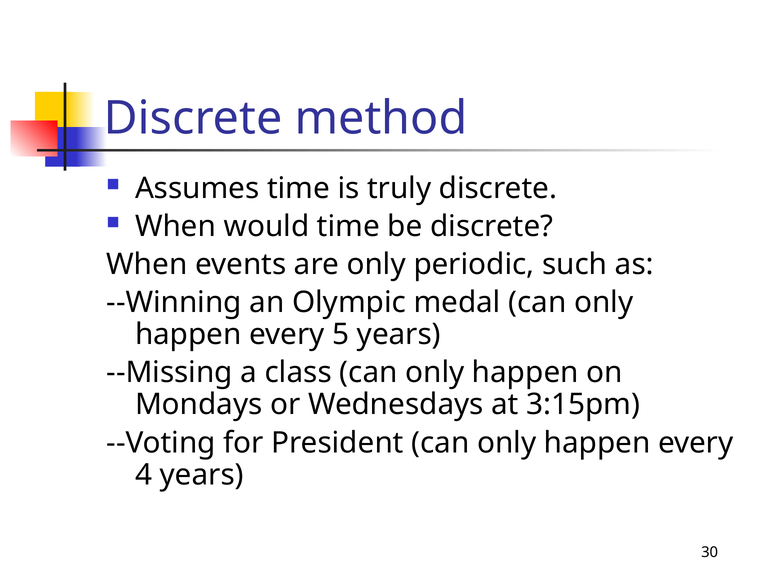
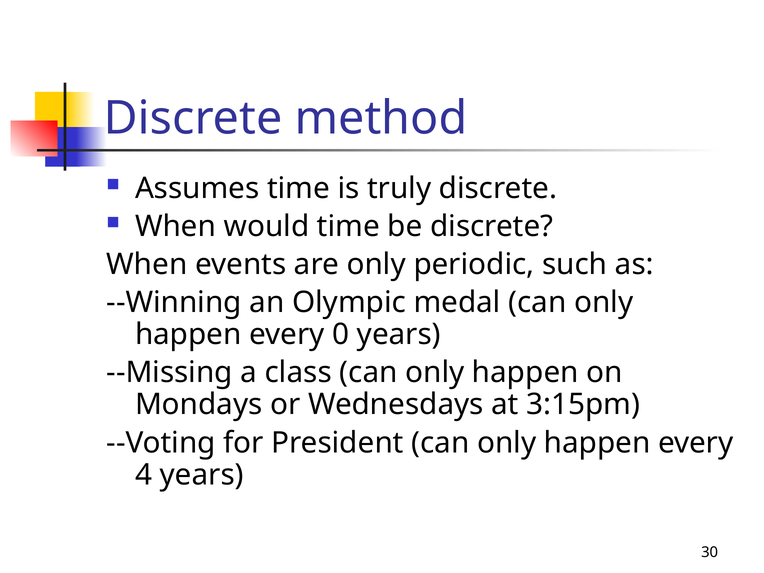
5: 5 -> 0
